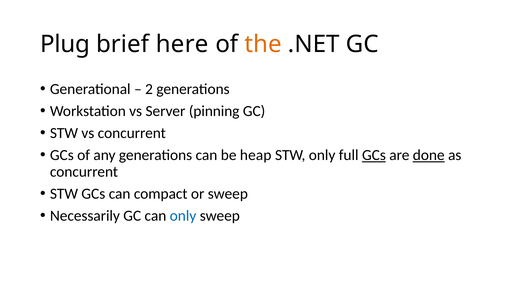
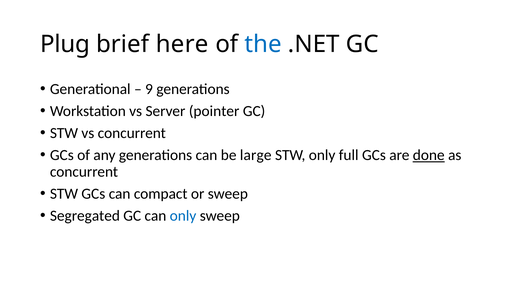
the colour: orange -> blue
2: 2 -> 9
pinning: pinning -> pointer
heap: heap -> large
GCs at (374, 155) underline: present -> none
Necessarily: Necessarily -> Segregated
